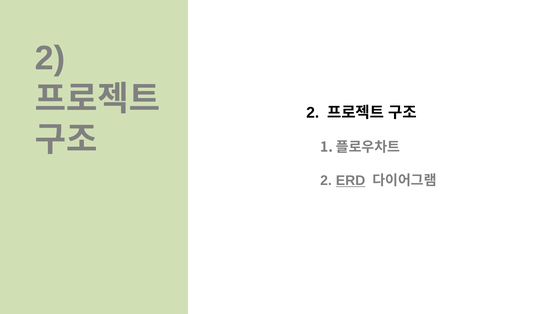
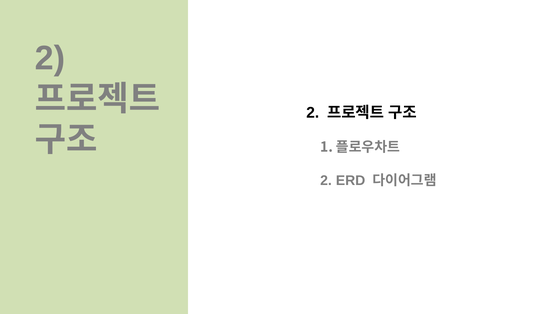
ERD underline: present -> none
